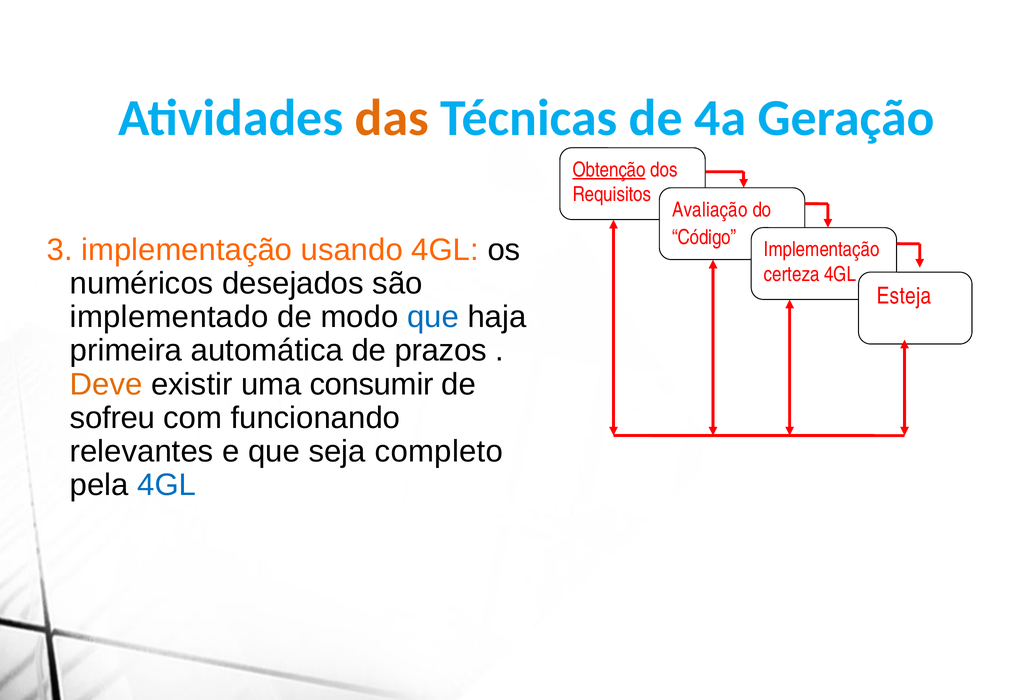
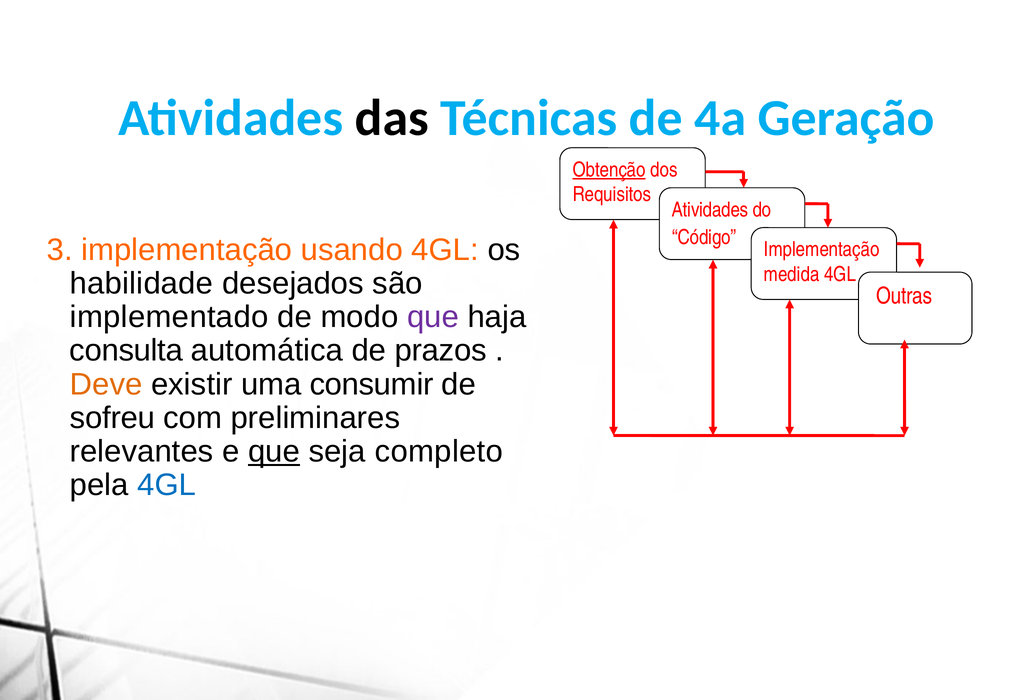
das colour: orange -> black
Avaliação at (710, 210): Avaliação -> Atividades
certeza: certeza -> medida
numéricos: numéricos -> habilidade
Esteja: Esteja -> Outras
que at (433, 317) colour: blue -> purple
primeira: primeira -> consulta
funcionando: funcionando -> preliminares
que at (274, 451) underline: none -> present
